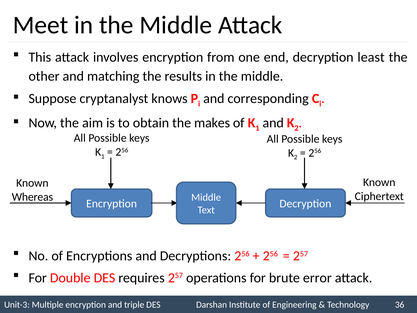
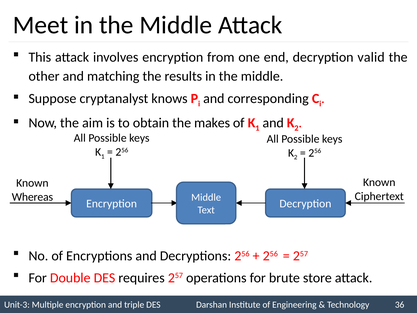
least: least -> valid
error: error -> store
